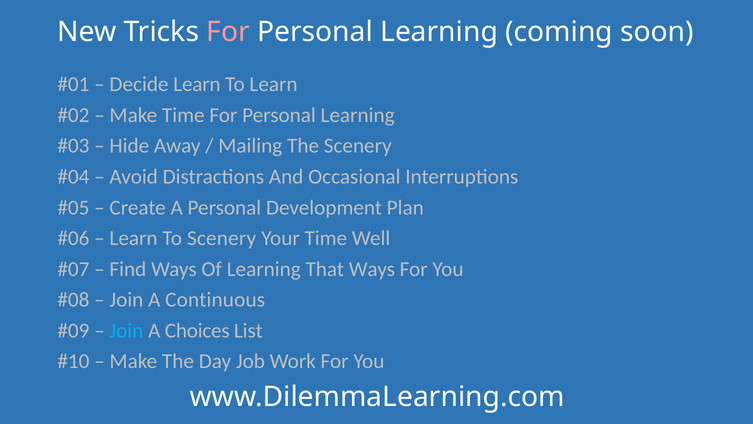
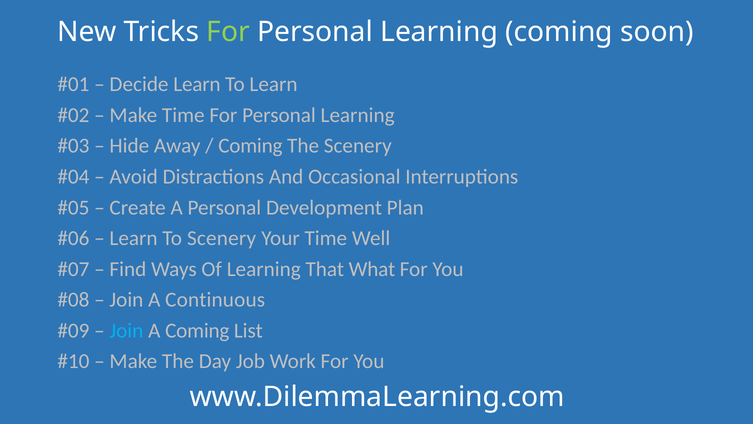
For at (228, 32) colour: pink -> light green
Mailing at (250, 146): Mailing -> Coming
That Ways: Ways -> What
A Choices: Choices -> Coming
